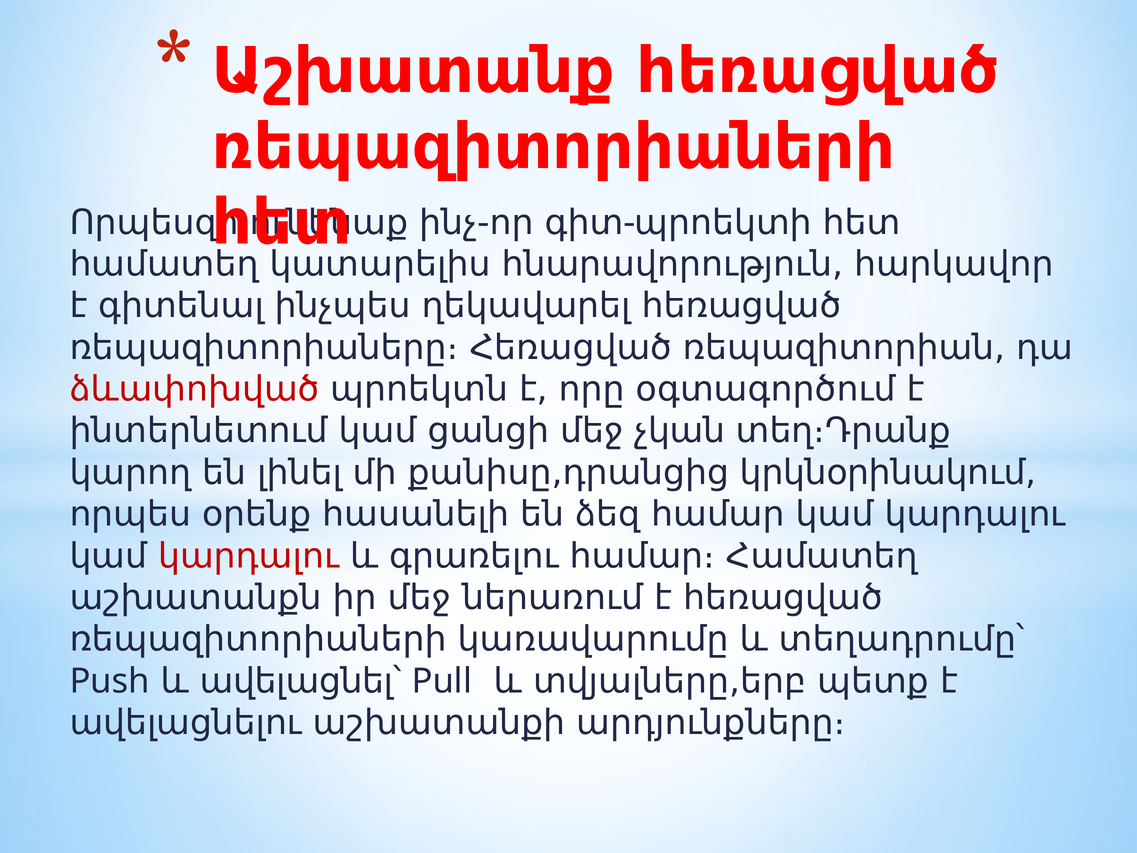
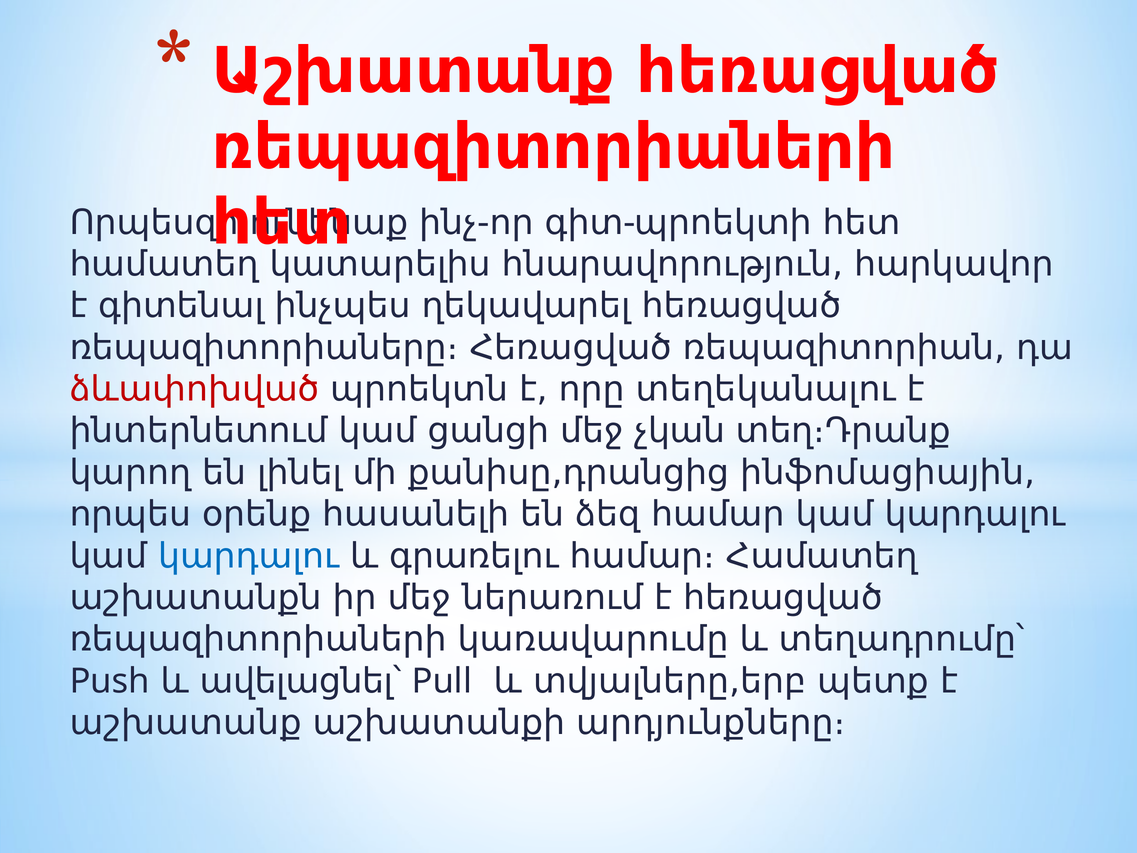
օգտագործում: օգտագործում -> տեղեկանալու
կրկնօրինակում: կրկնօրինակում -> ինֆոմացիային
կարդալու at (249, 556) colour: red -> blue
ավելացնելու: ավելացնելու -> աշխատանք
